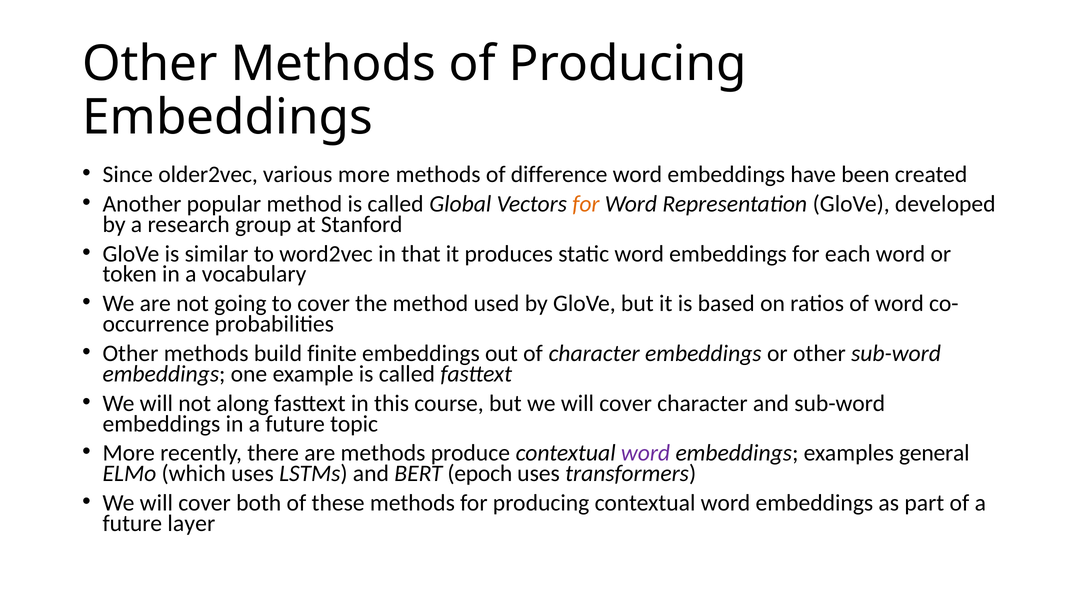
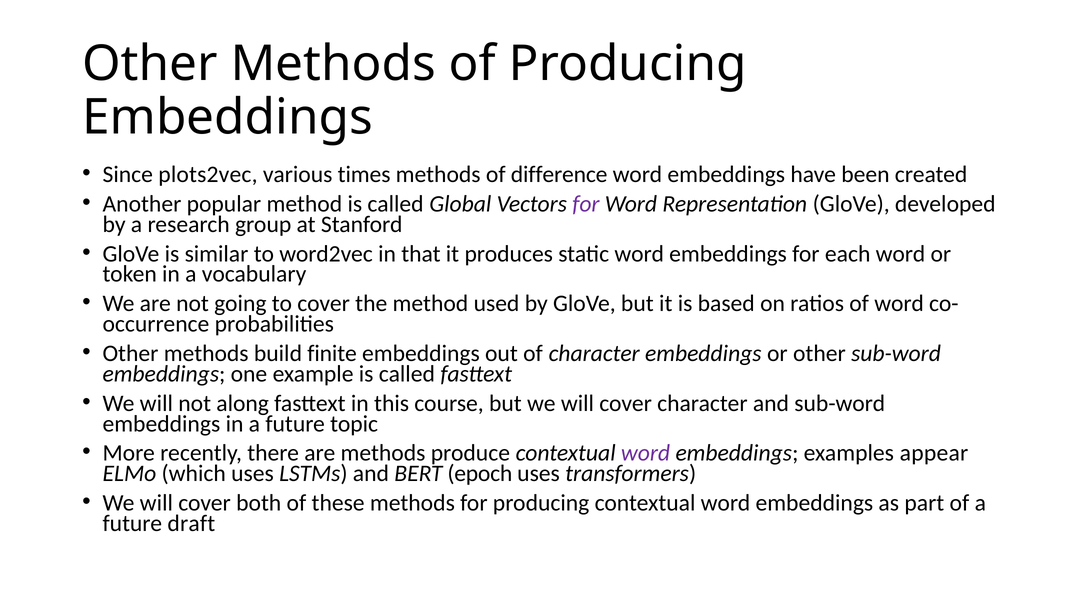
older2vec: older2vec -> plots2vec
various more: more -> times
for at (586, 204) colour: orange -> purple
general: general -> appear
layer: layer -> draft
